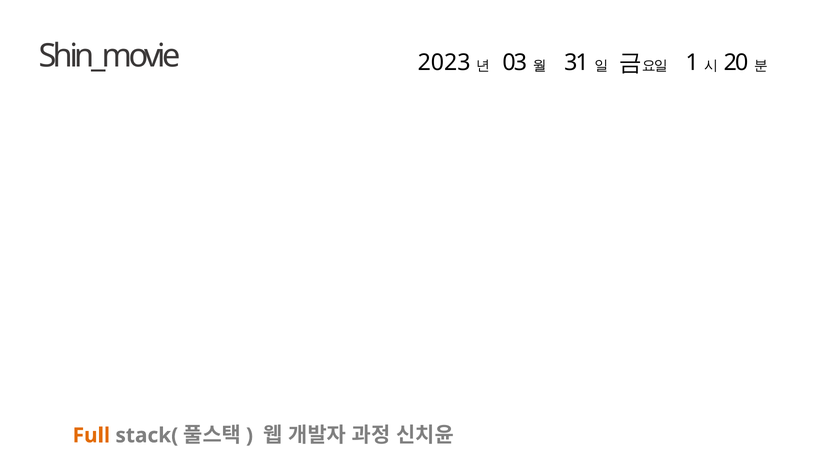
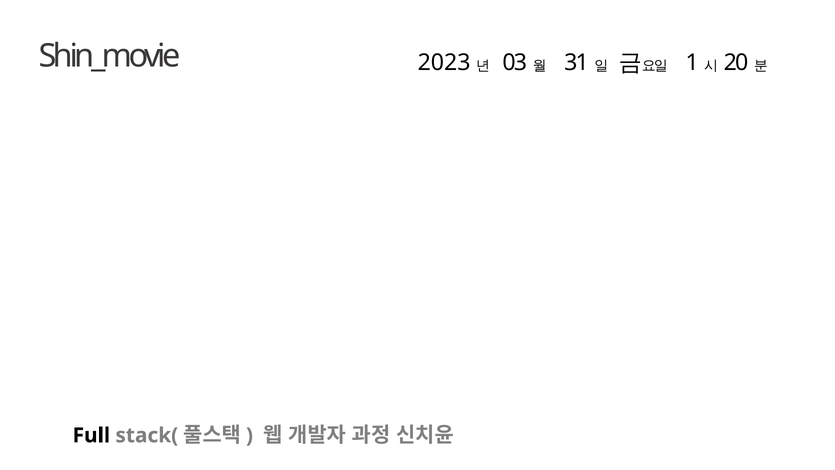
Full colour: orange -> black
